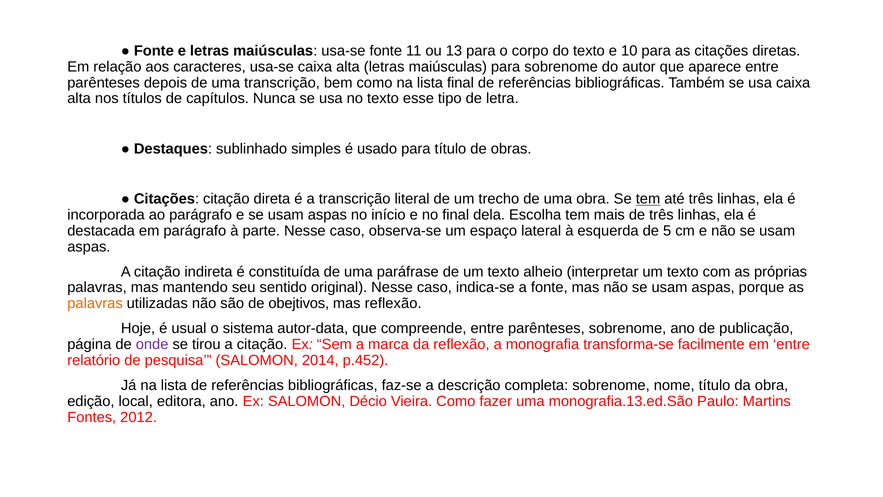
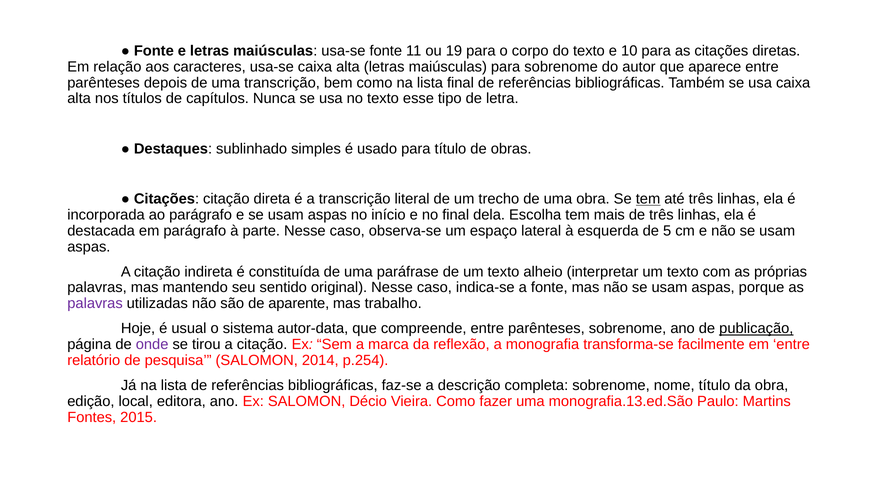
13: 13 -> 19
palavras at (95, 303) colour: orange -> purple
obejtivos: obejtivos -> aparente
mas reflexão: reflexão -> trabalho
publicação underline: none -> present
p.452: p.452 -> p.254
2012: 2012 -> 2015
